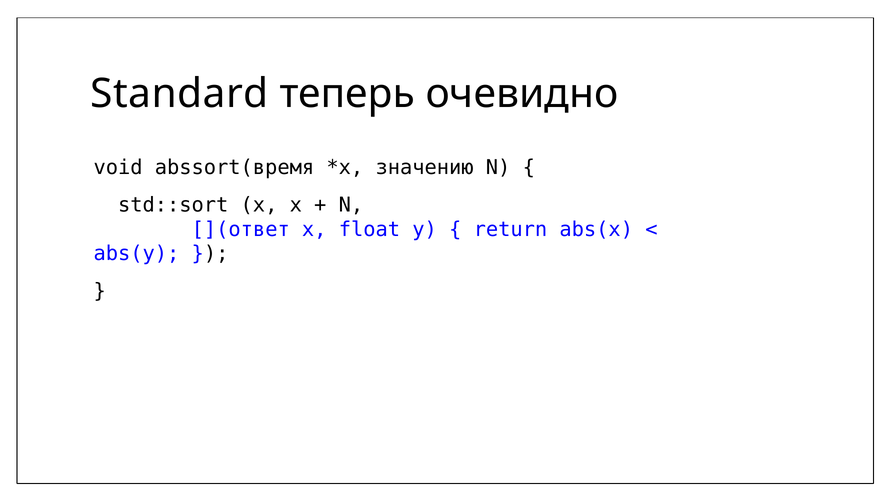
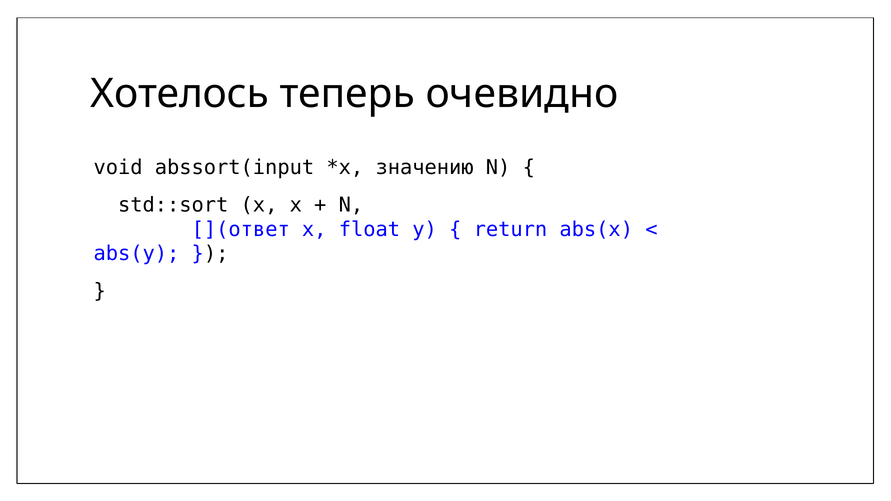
Standard: Standard -> Хотелось
abssort(время: abssort(время -> abssort(input
